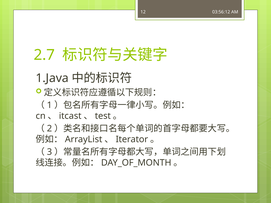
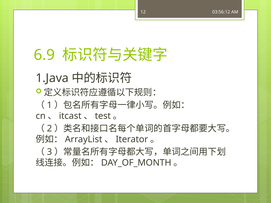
2.7: 2.7 -> 6.9
